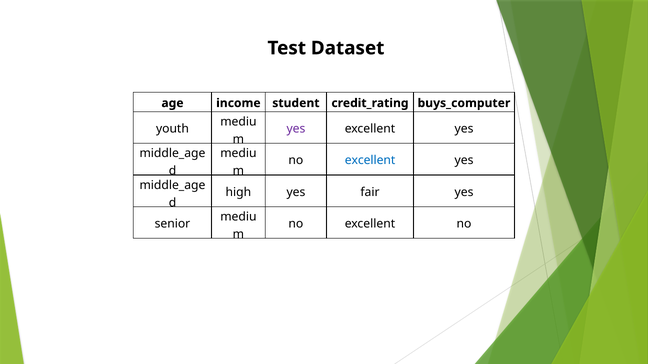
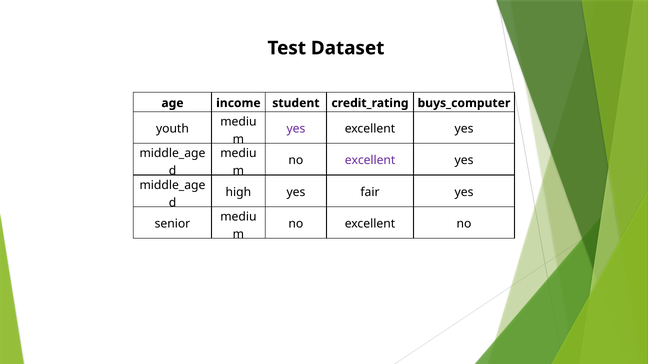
excellent at (370, 161) colour: blue -> purple
